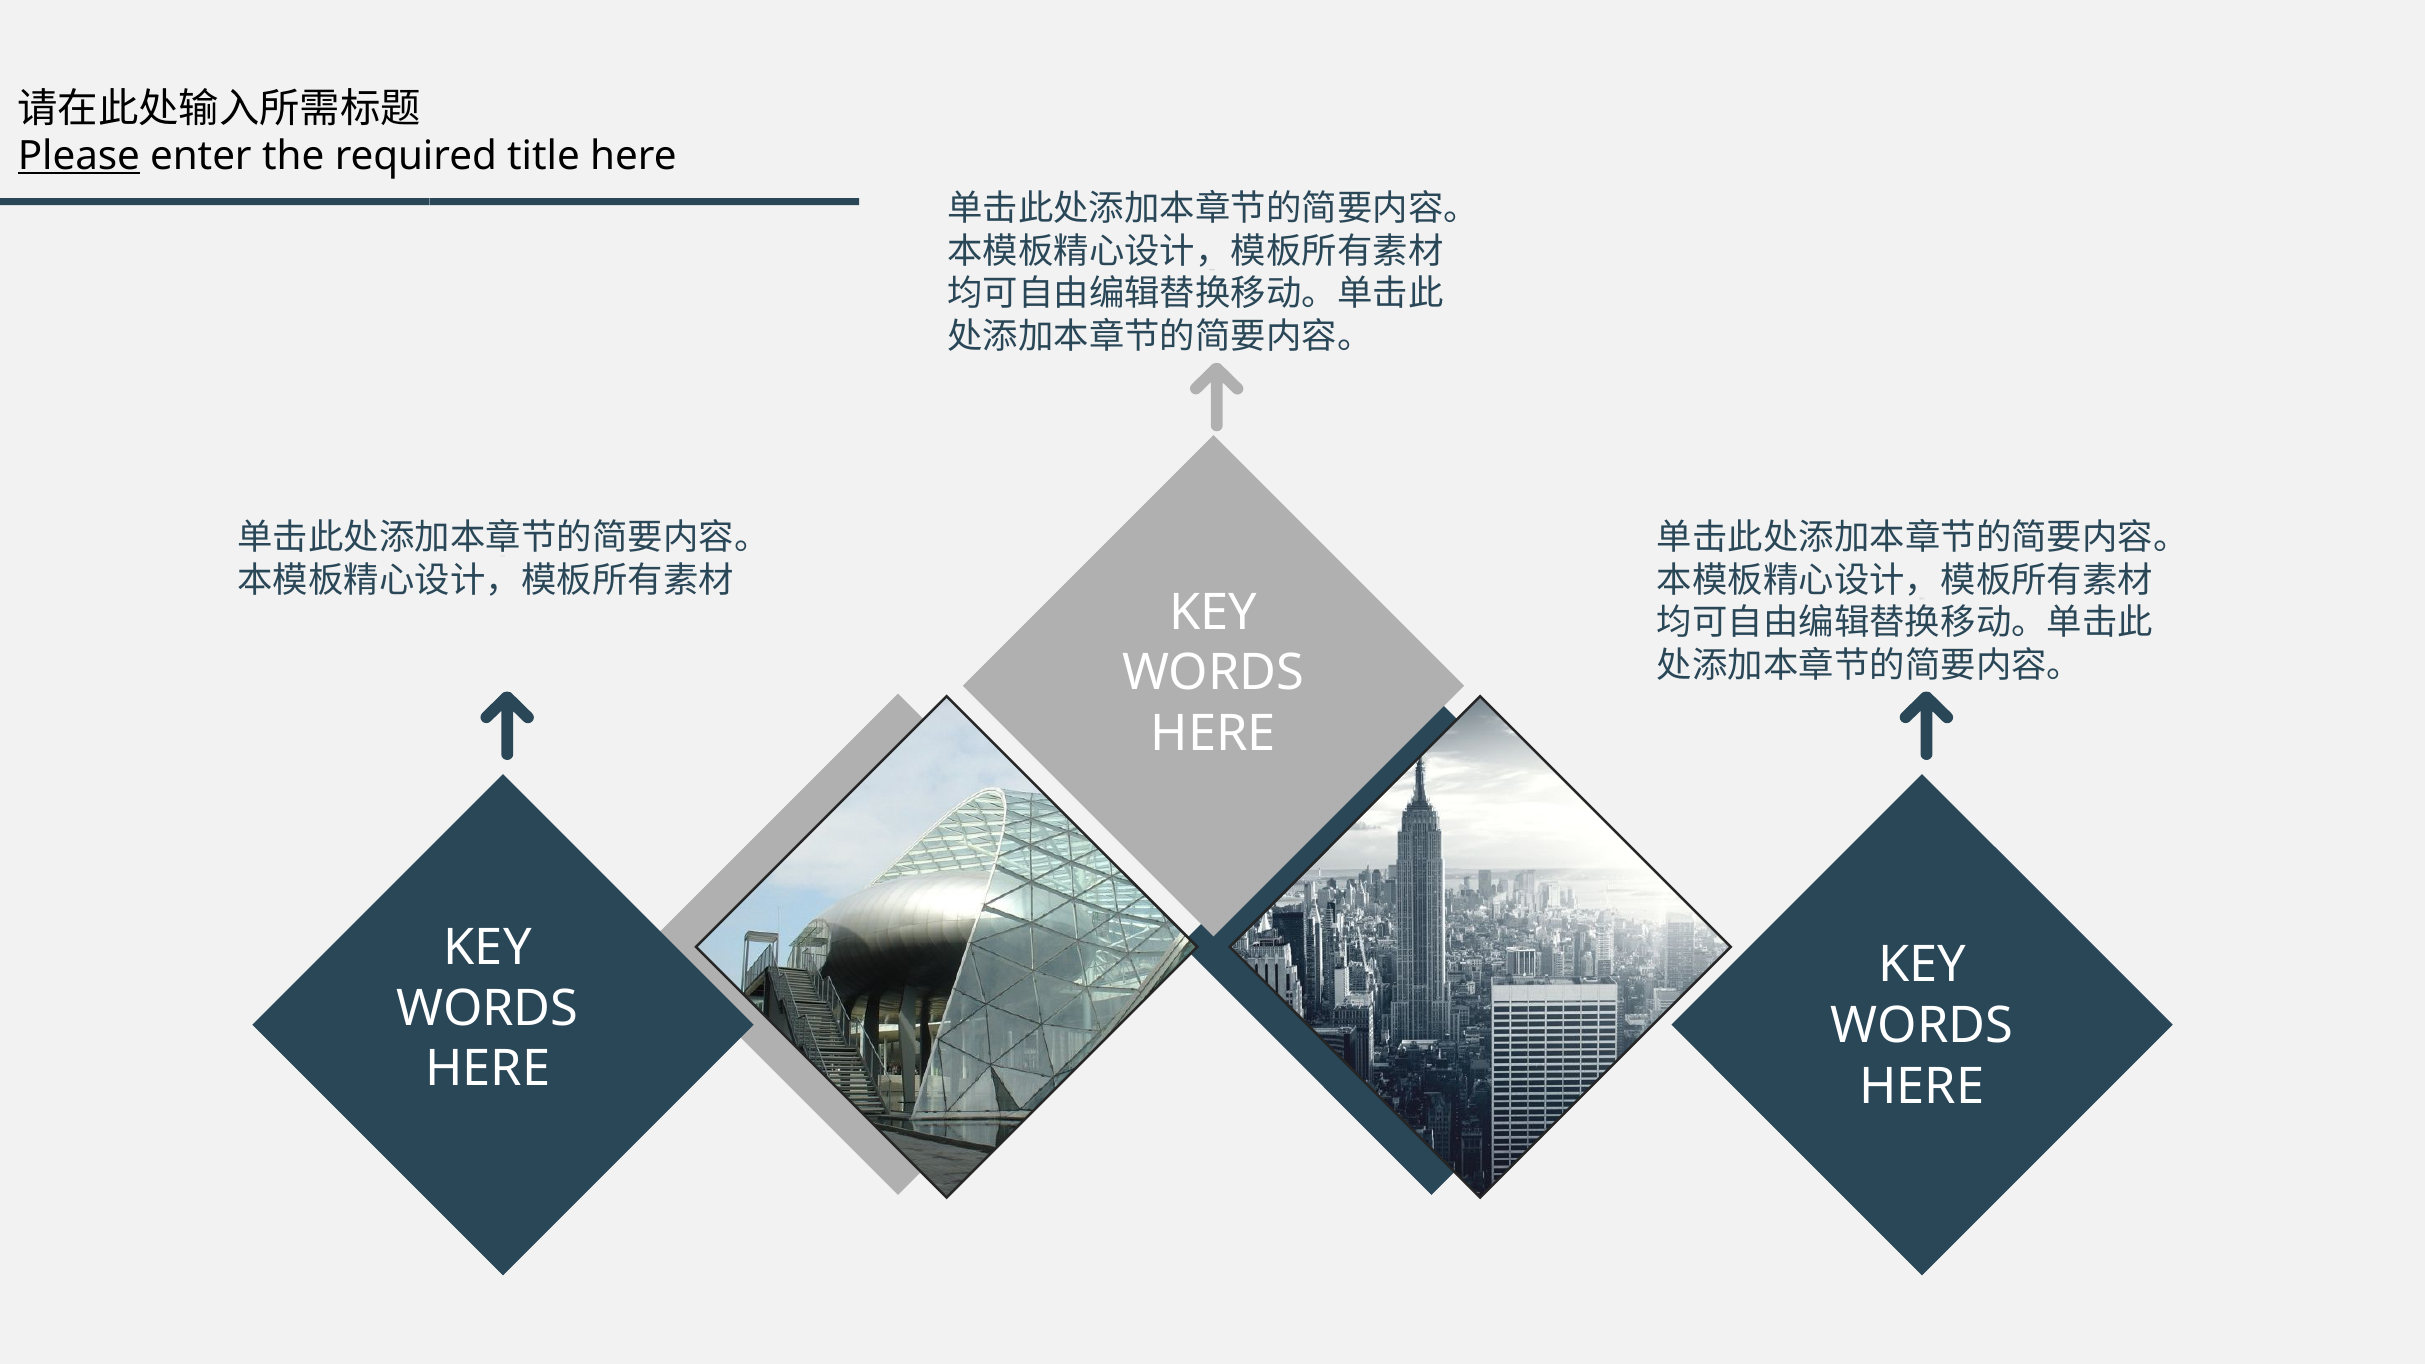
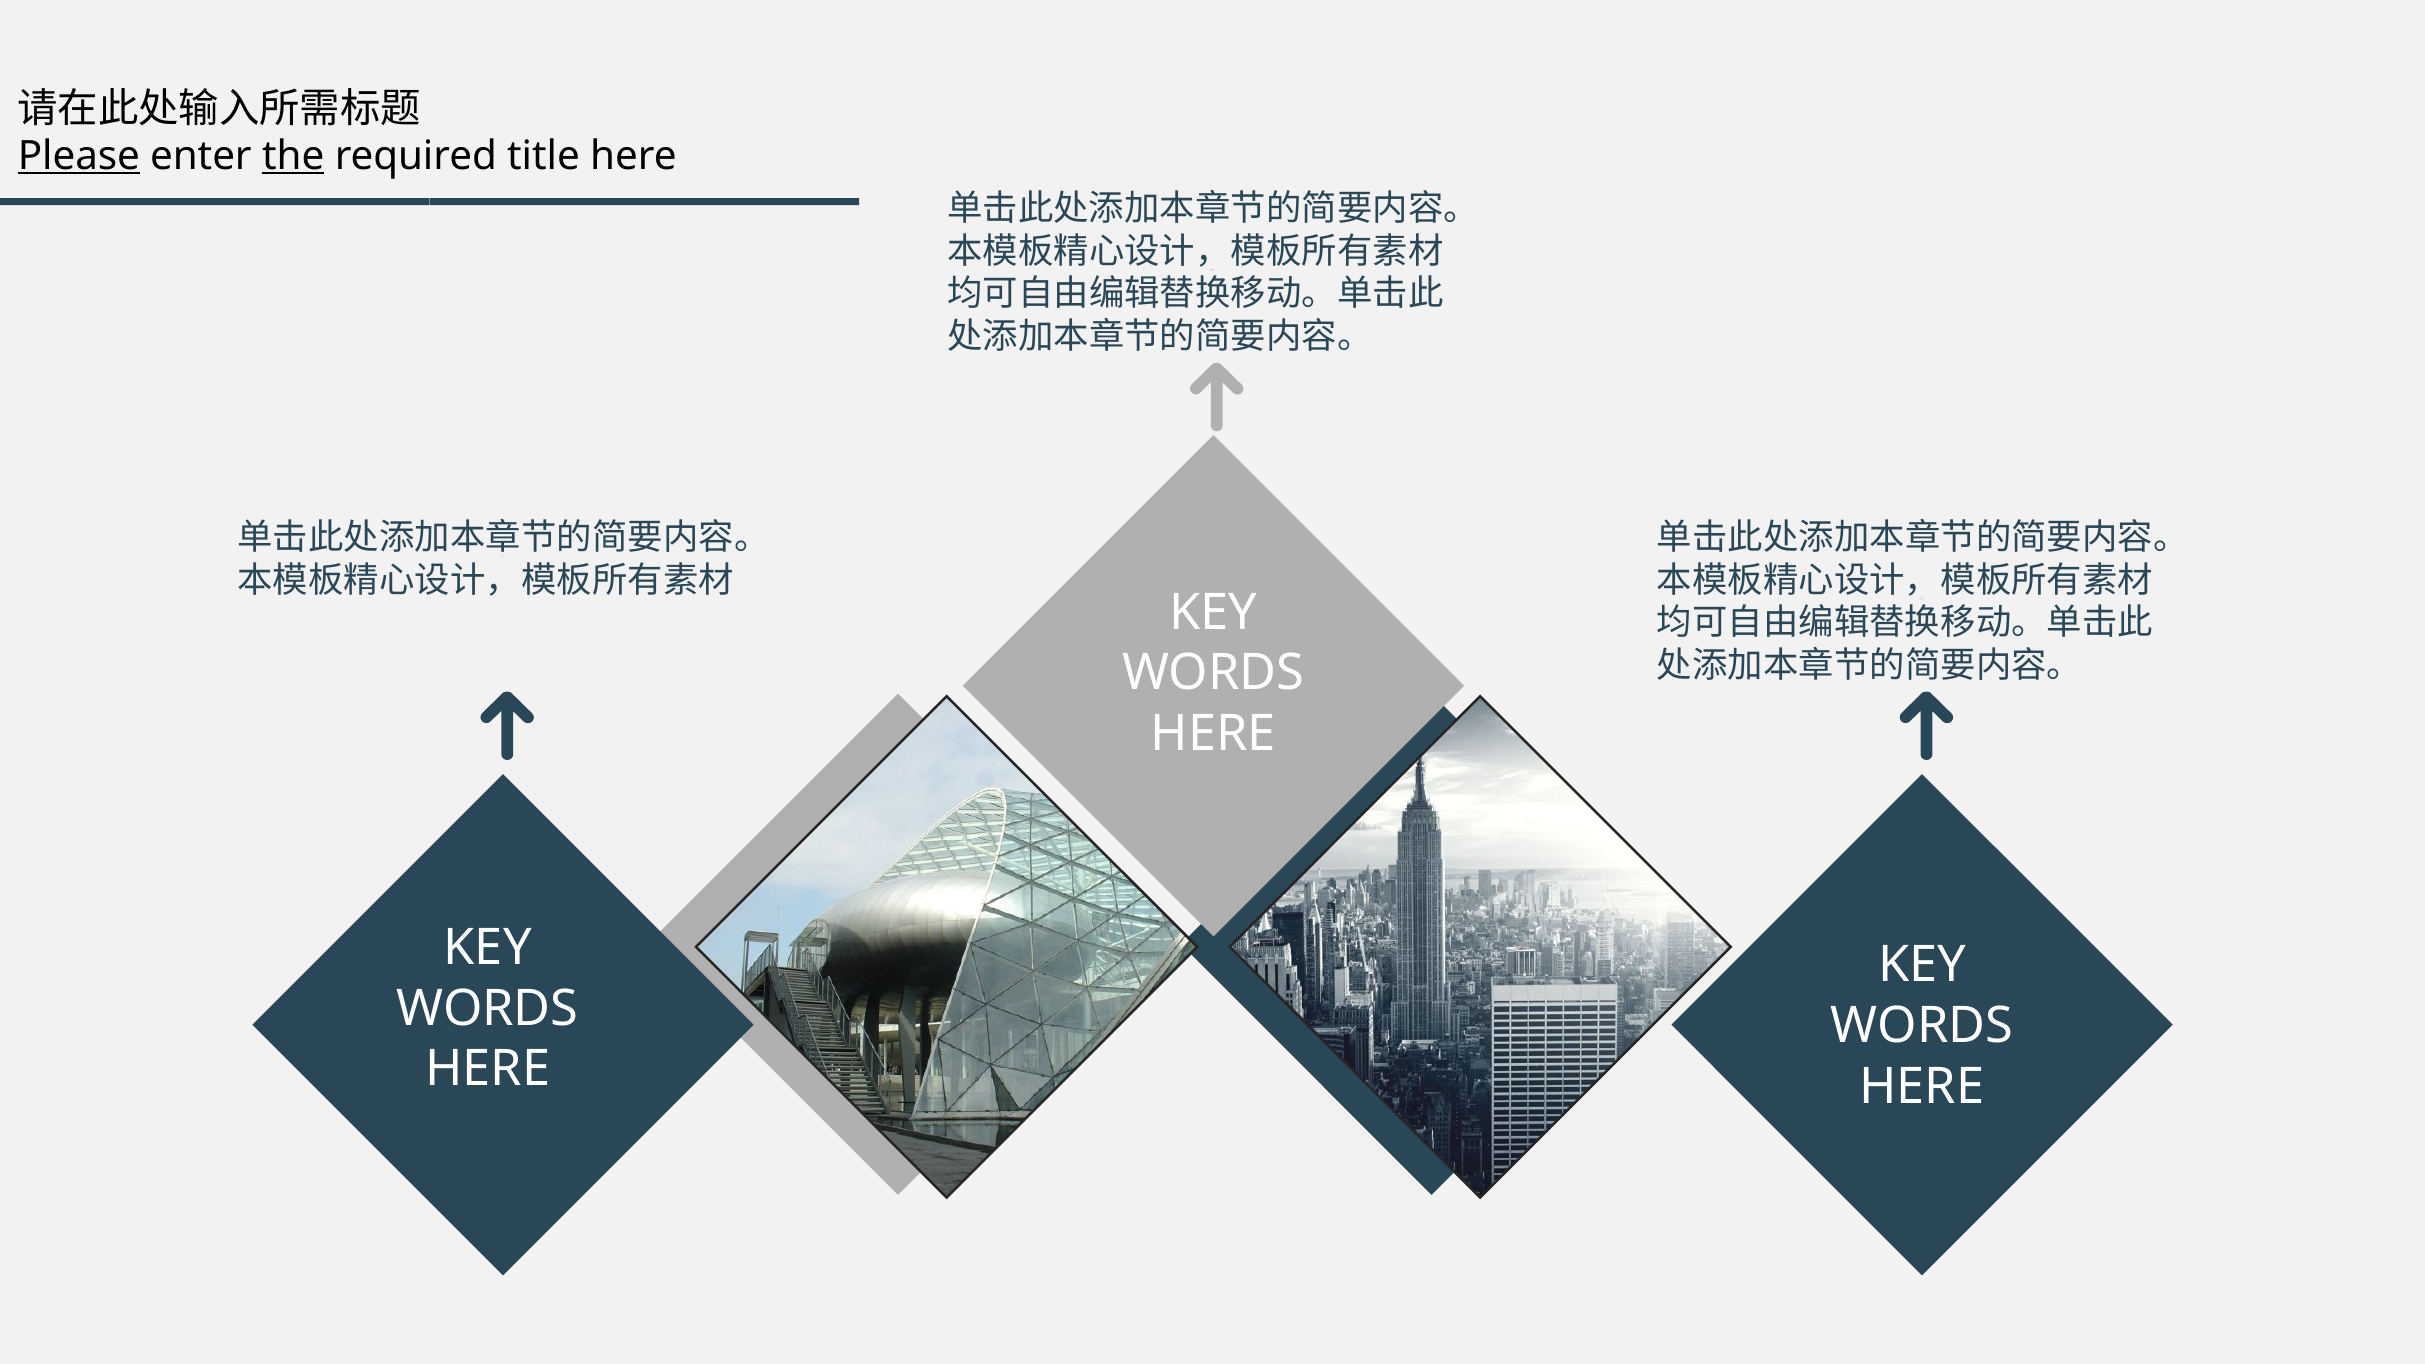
the underline: none -> present
